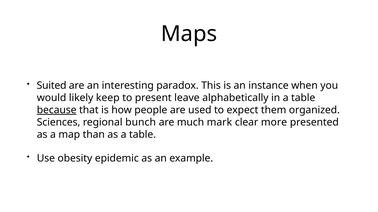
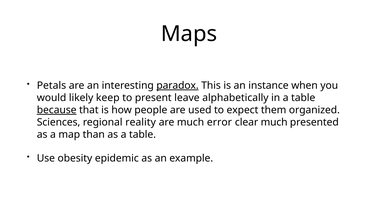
Suited: Suited -> Petals
paradox underline: none -> present
bunch: bunch -> reality
mark: mark -> error
clear more: more -> much
